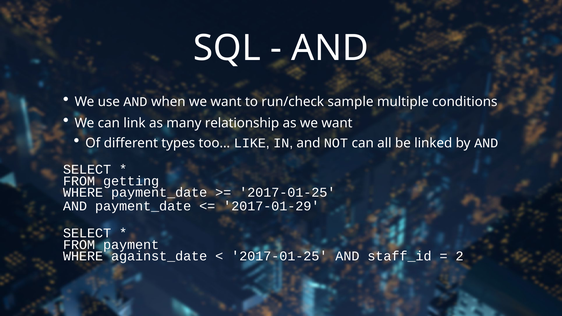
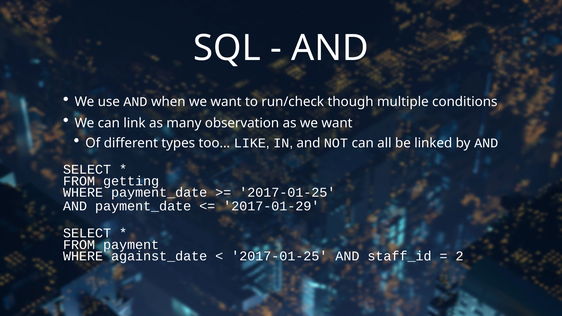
sample: sample -> though
relationship: relationship -> observation
